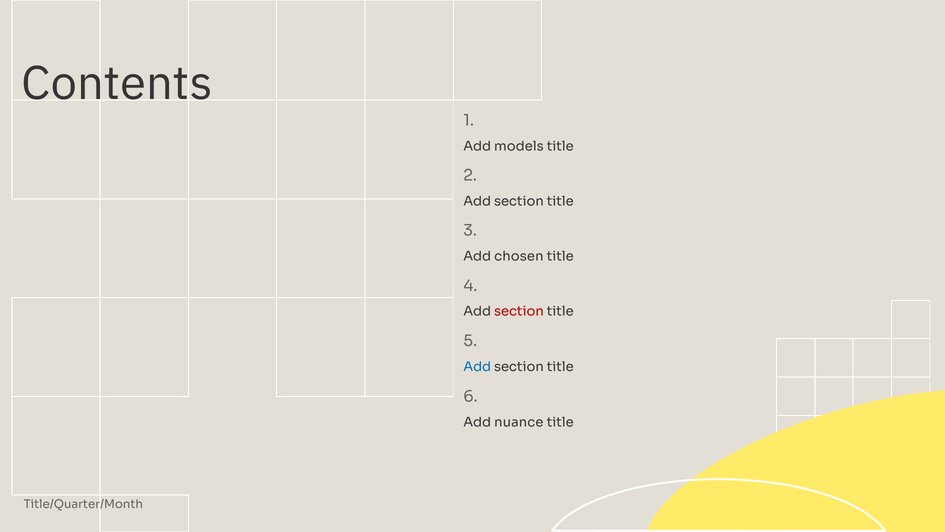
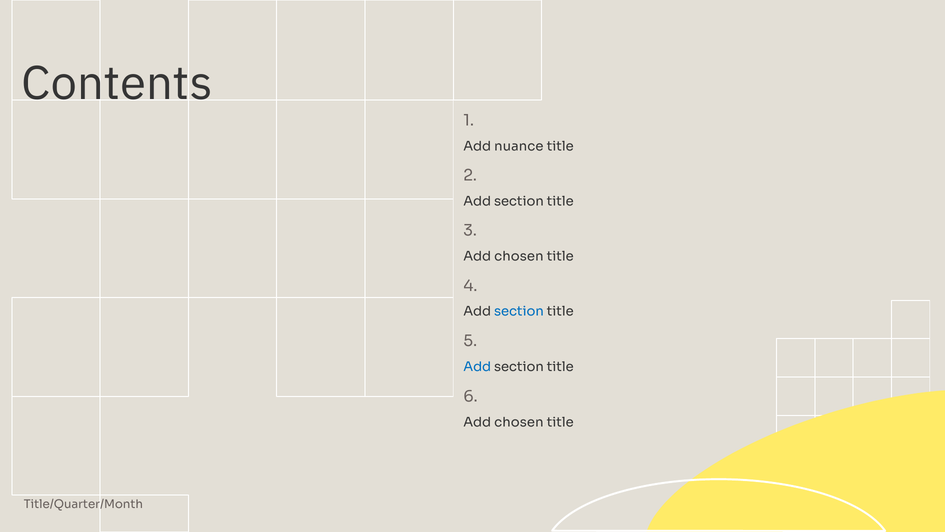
models: models -> nuance
section at (519, 311) colour: red -> blue
nuance at (519, 422): nuance -> chosen
